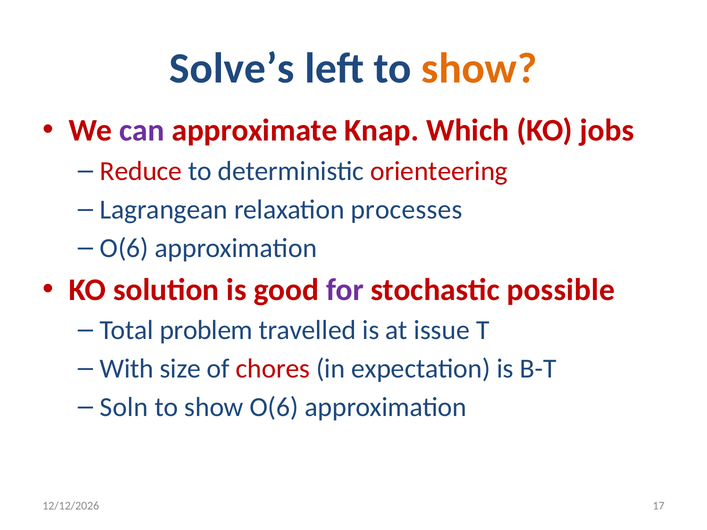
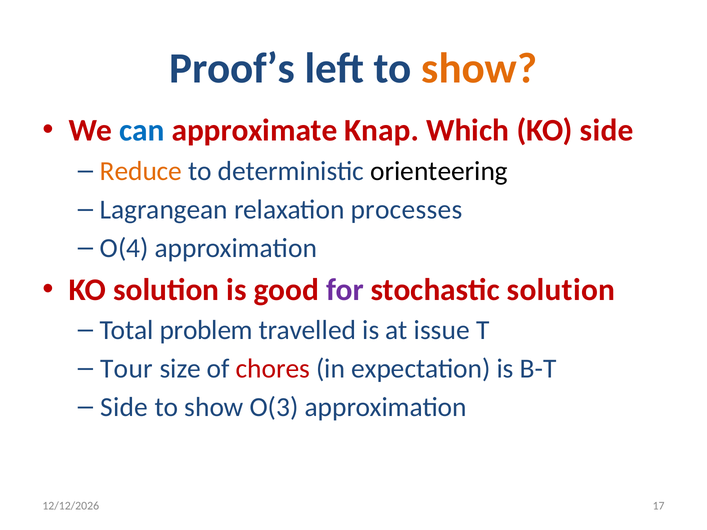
Solve’s: Solve’s -> Proof’s
can colour: purple -> blue
KO jobs: jobs -> side
Reduce colour: red -> orange
orienteering colour: red -> black
O(6 at (124, 248): O(6 -> O(4
stochastic possible: possible -> solution
With: With -> Tour
Soln at (124, 407): Soln -> Side
show O(6: O(6 -> O(3
